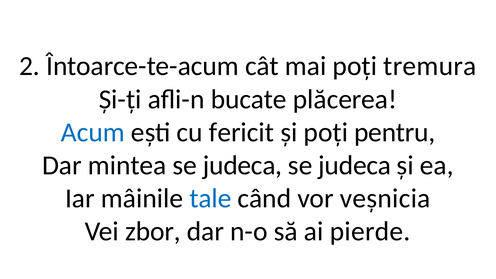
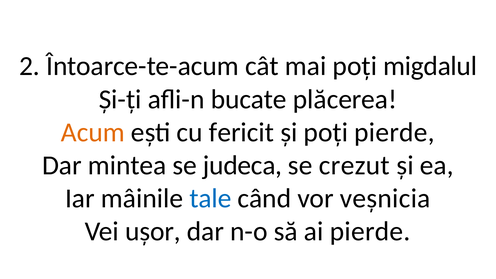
tremura: tremura -> migdalul
Acum colour: blue -> orange
poți pentru: pentru -> pierde
judeca at (355, 165): judeca -> crezut
zbor: zbor -> ușor
